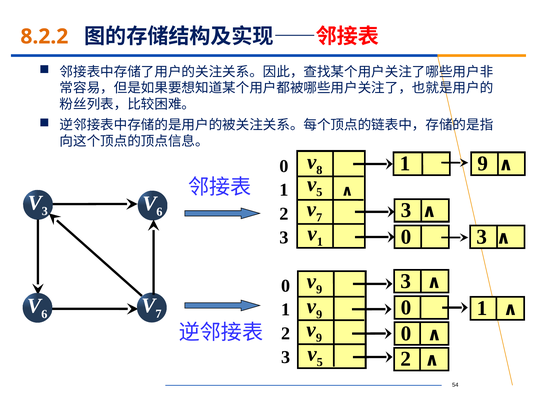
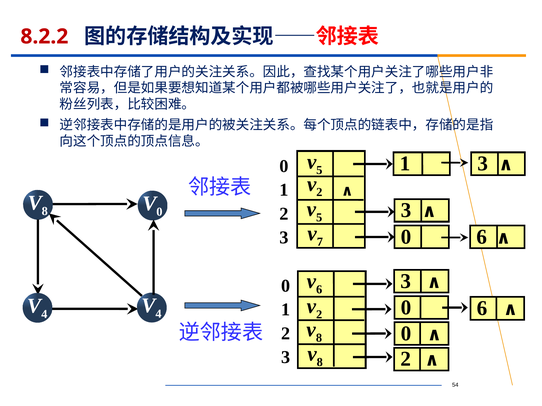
8.2.2 colour: orange -> red
8 at (319, 170): 8 -> 5
1 9: 9 -> 3
5 at (319, 193): 5 -> 2
3 at (45, 211): 3 -> 8
6 at (159, 212): 6 -> 0
7 at (319, 218): 7 -> 5
1 at (320, 242): 1 -> 7
3 3: 3 -> 6
9 at (319, 290): 9 -> 6
6 at (44, 314): 6 -> 4
7 at (159, 314): 7 -> 4
9 at (319, 315): 9 -> 2
1 at (482, 309): 1 -> 6
9 at (319, 338): 9 -> 8
5 at (320, 362): 5 -> 8
